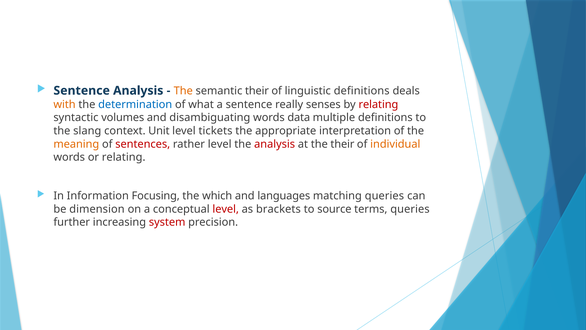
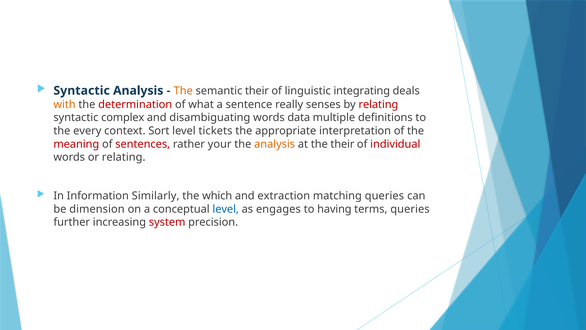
Sentence at (82, 90): Sentence -> Syntactic
linguistic definitions: definitions -> integrating
determination colour: blue -> red
volumes: volumes -> complex
slang: slang -> every
Unit: Unit -> Sort
meaning colour: orange -> red
rather level: level -> your
analysis at (275, 144) colour: red -> orange
individual colour: orange -> red
Focusing: Focusing -> Similarly
languages: languages -> extraction
level at (226, 209) colour: red -> blue
brackets: brackets -> engages
source: source -> having
